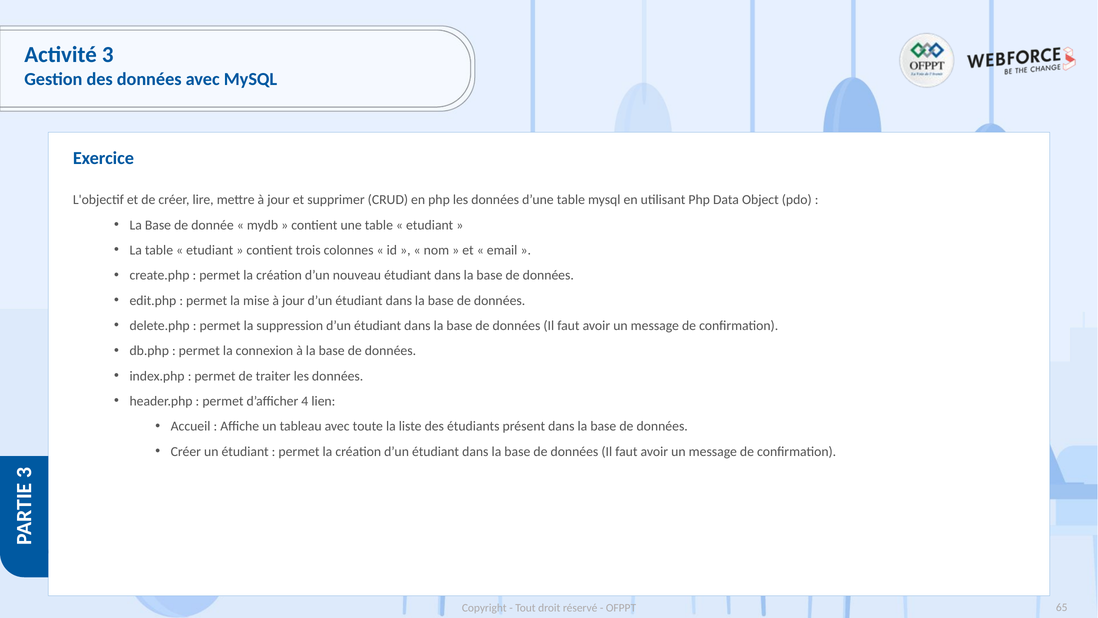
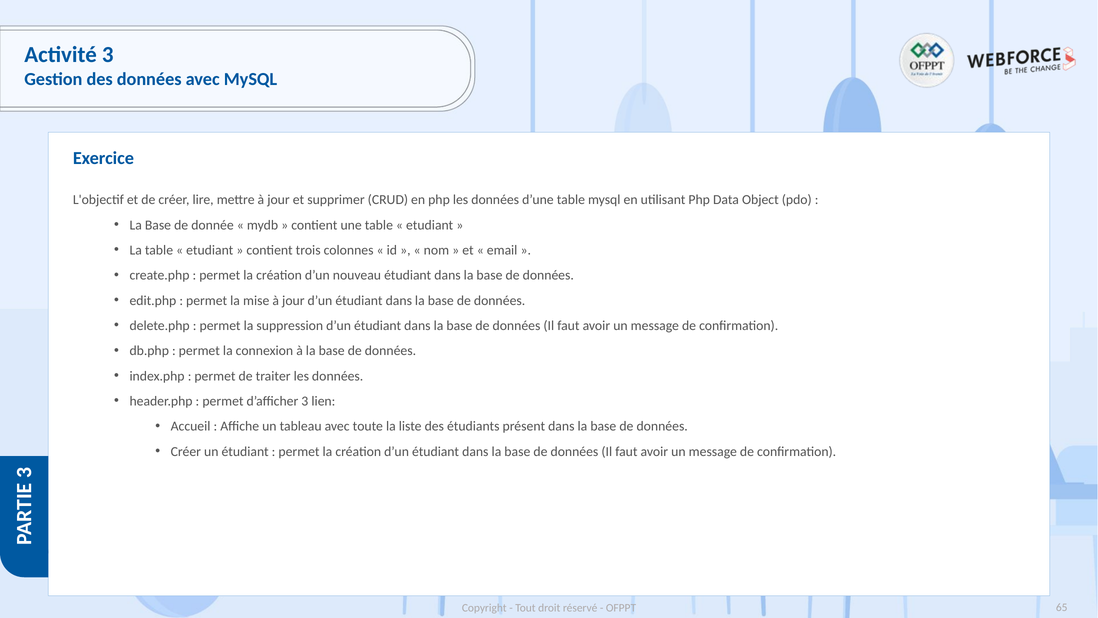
d’afficher 4: 4 -> 3
